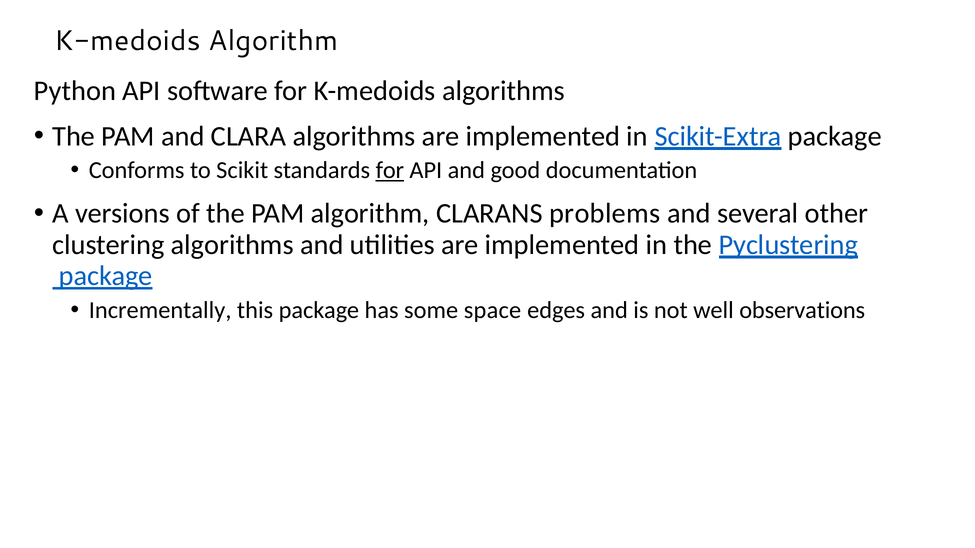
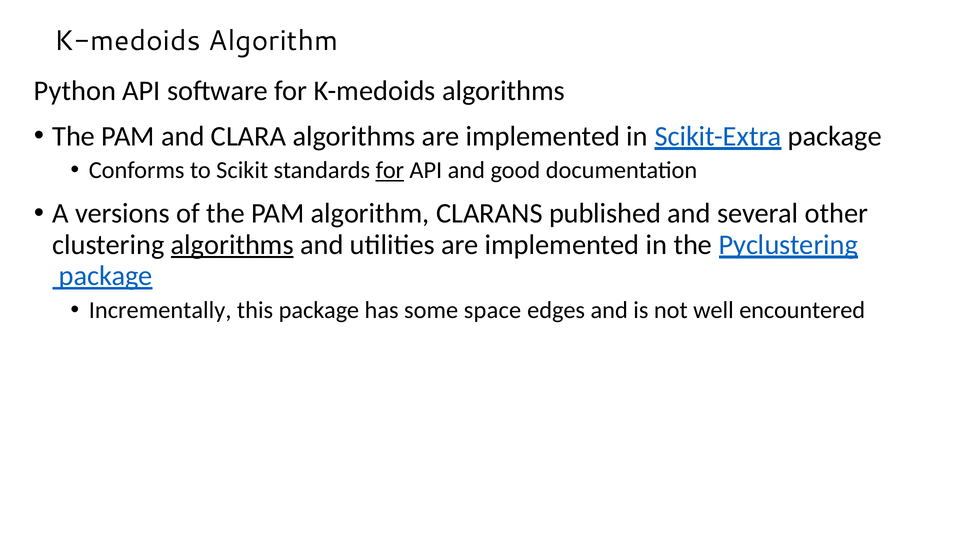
problems: problems -> published
algorithms at (232, 245) underline: none -> present
observations: observations -> encountered
